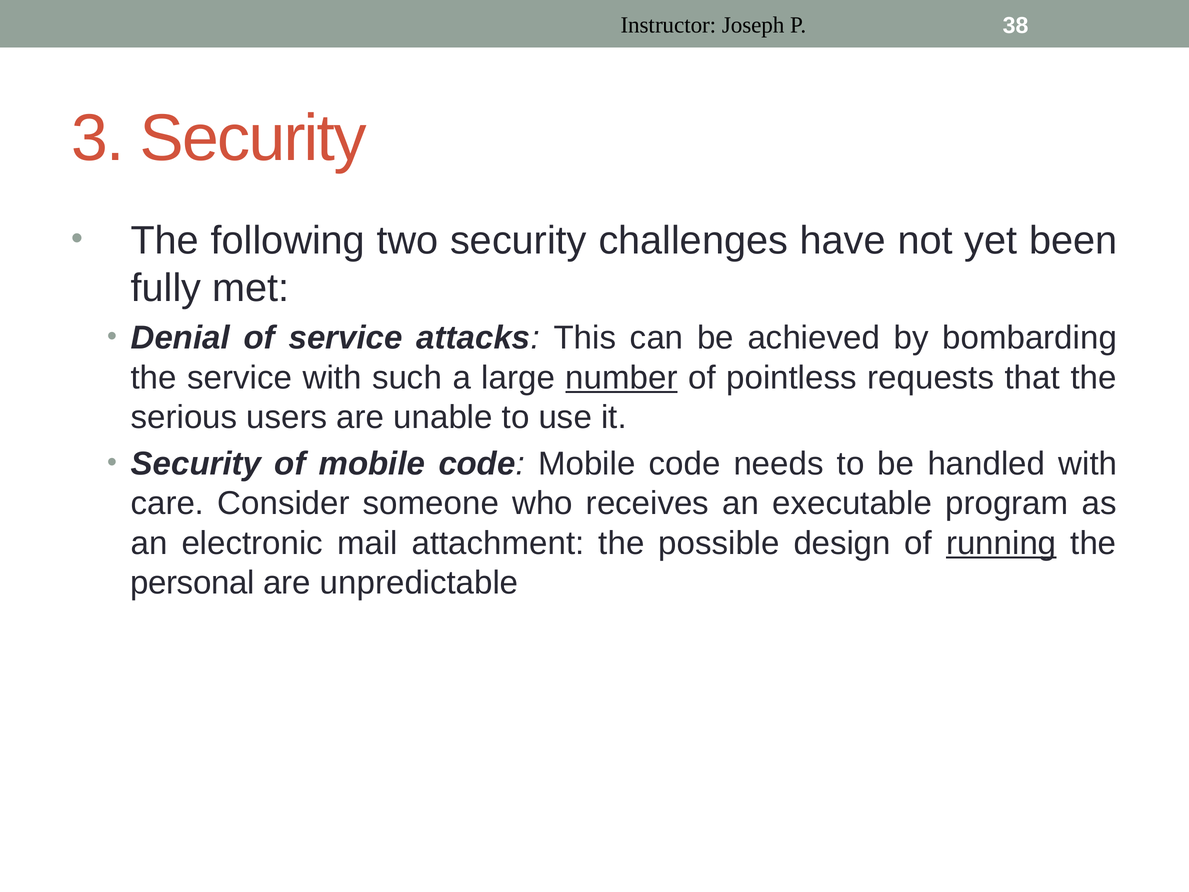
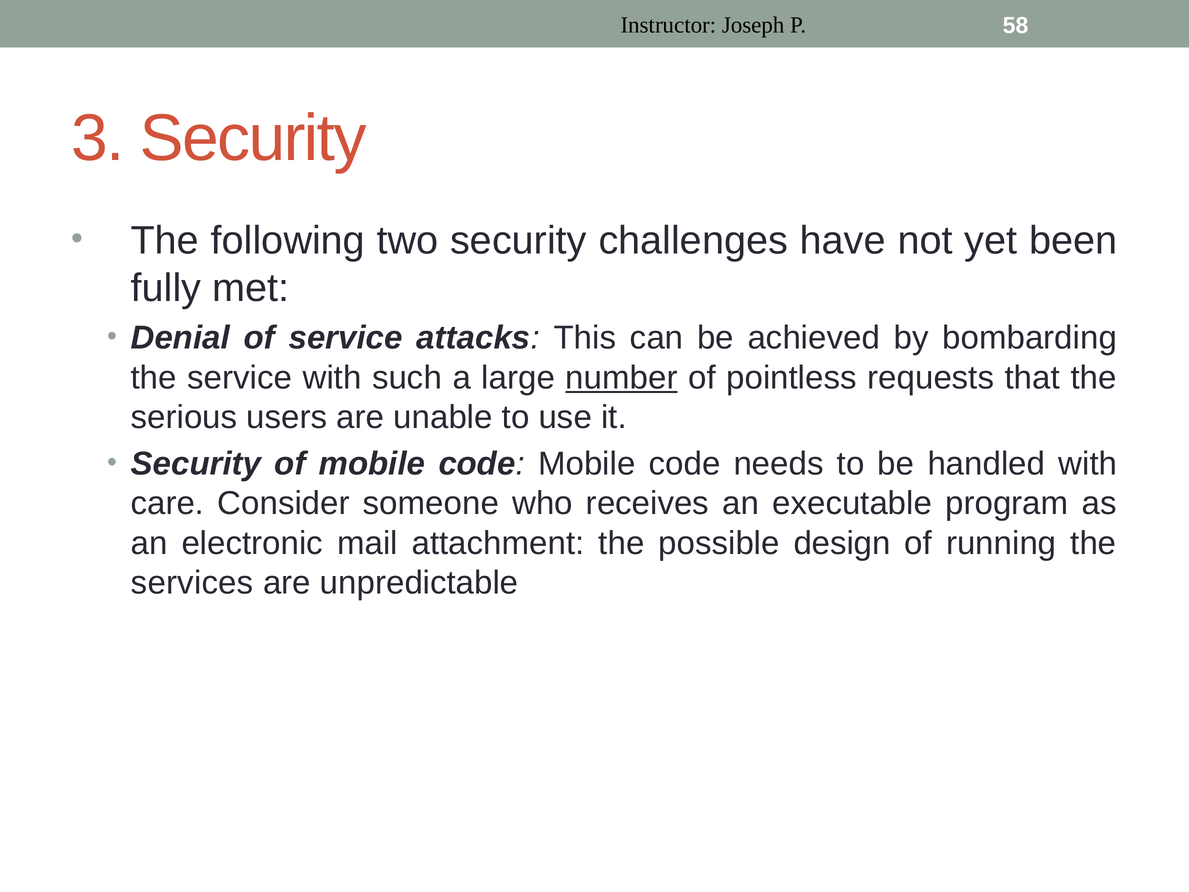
38: 38 -> 58
running underline: present -> none
personal: personal -> services
